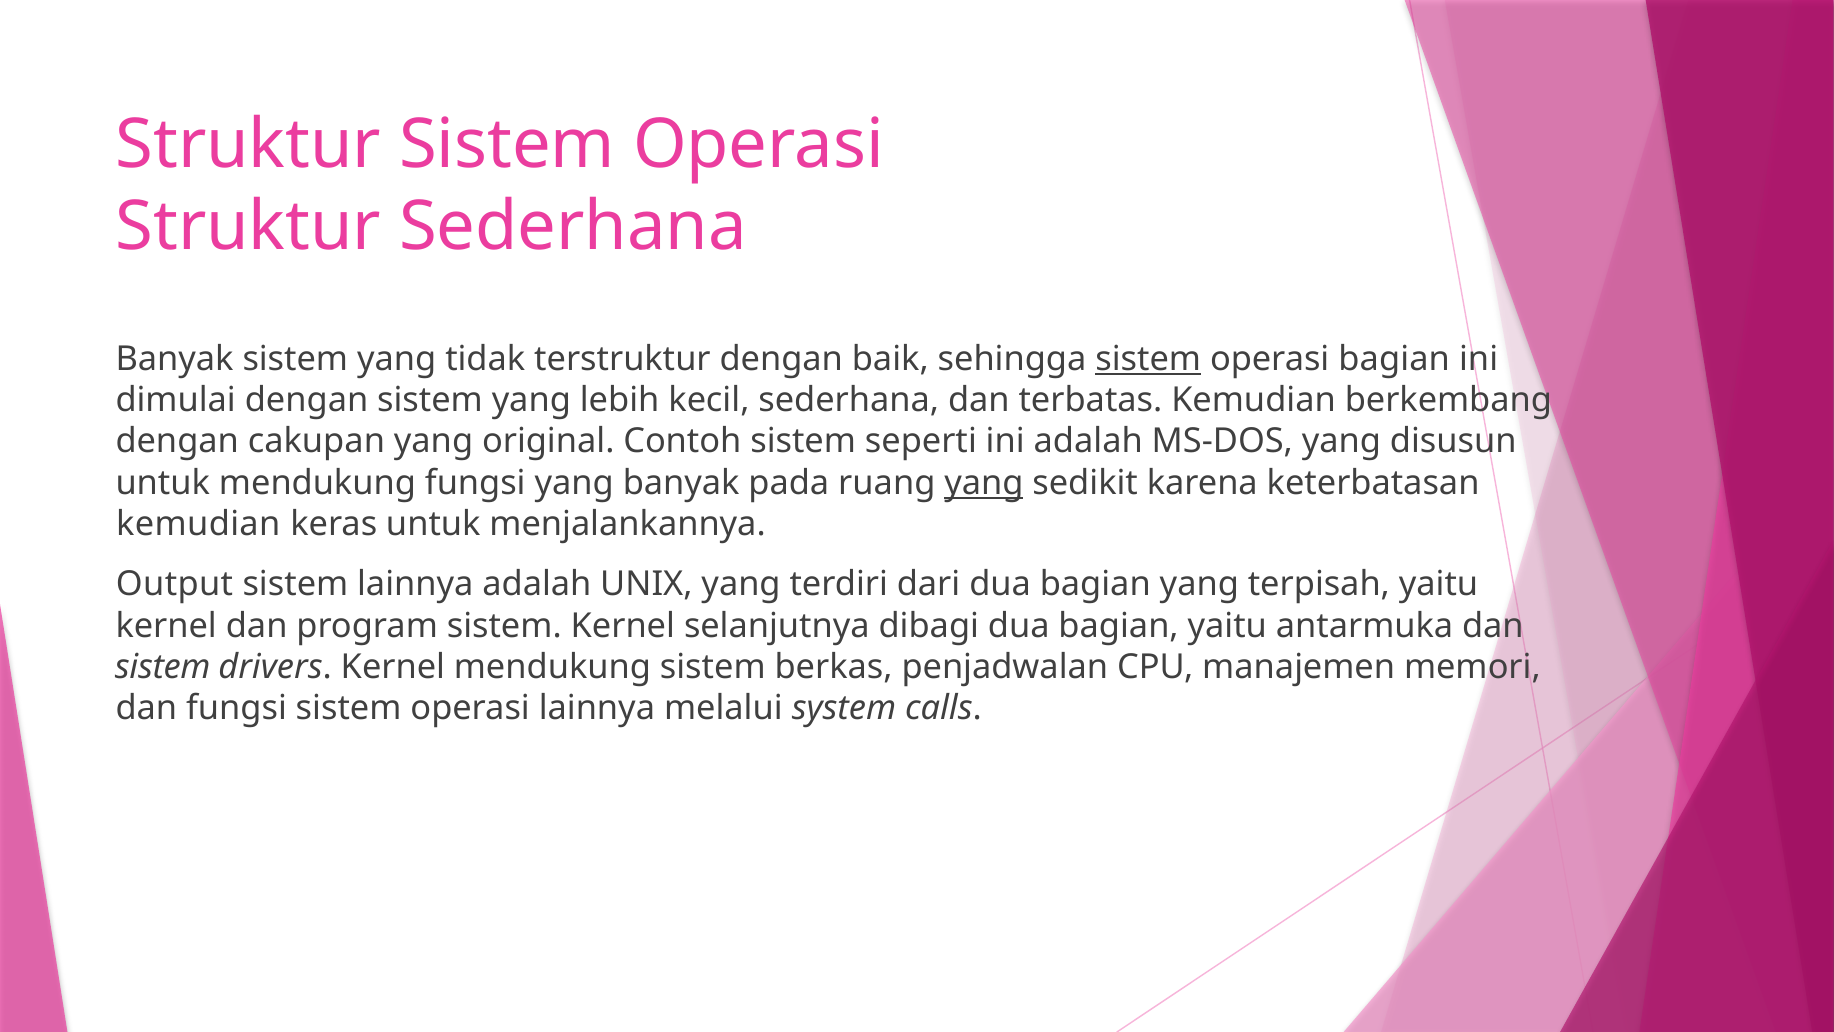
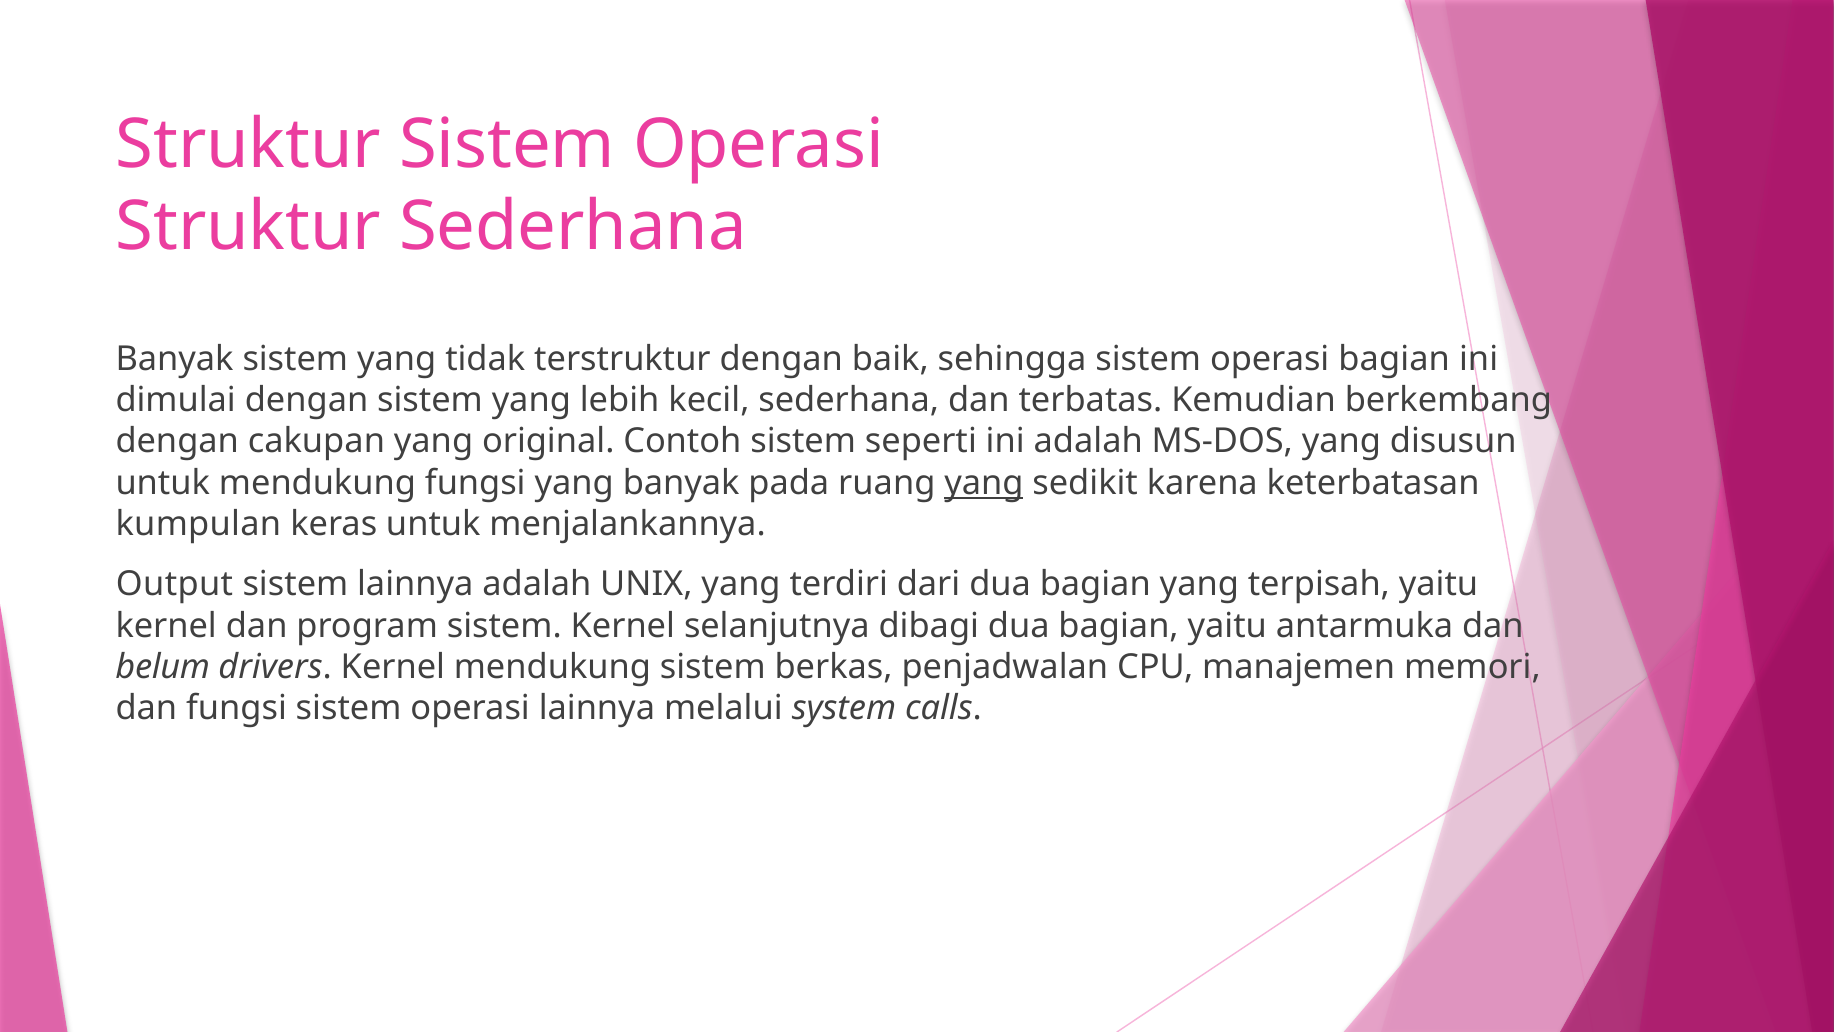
sistem at (1148, 359) underline: present -> none
kemudian at (198, 524): kemudian -> kumpulan
sistem at (163, 667): sistem -> belum
